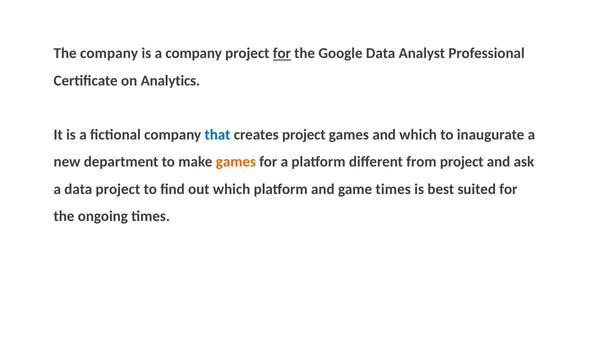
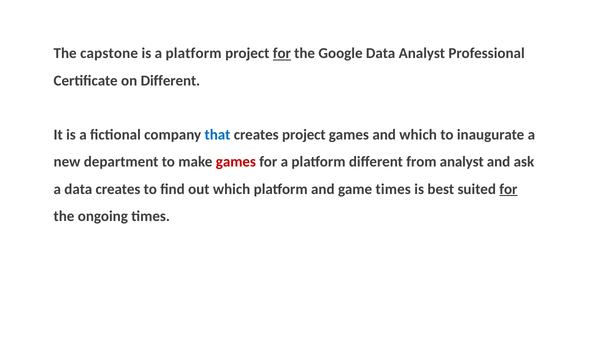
The company: company -> capstone
is a company: company -> platform
on Analytics: Analytics -> Different
games at (236, 162) colour: orange -> red
from project: project -> analyst
data project: project -> creates
for at (508, 189) underline: none -> present
